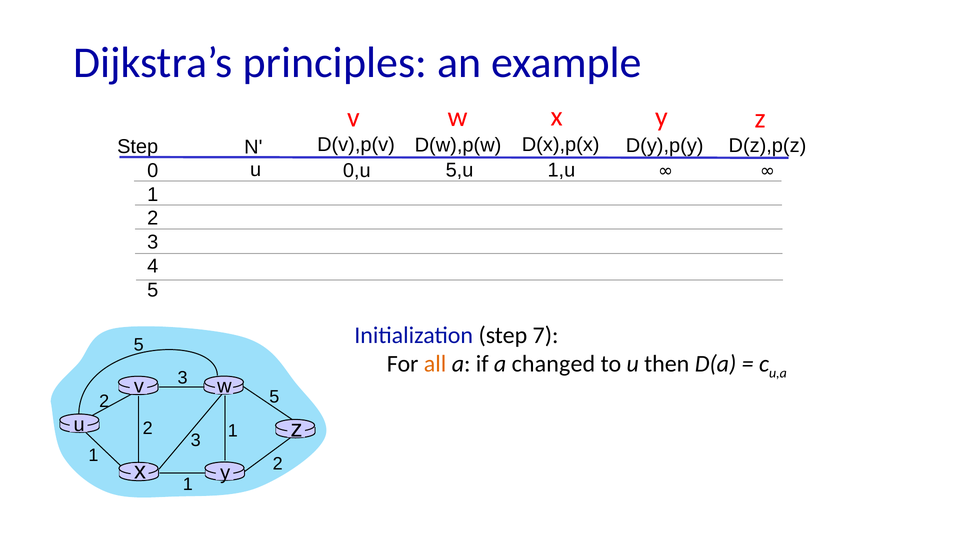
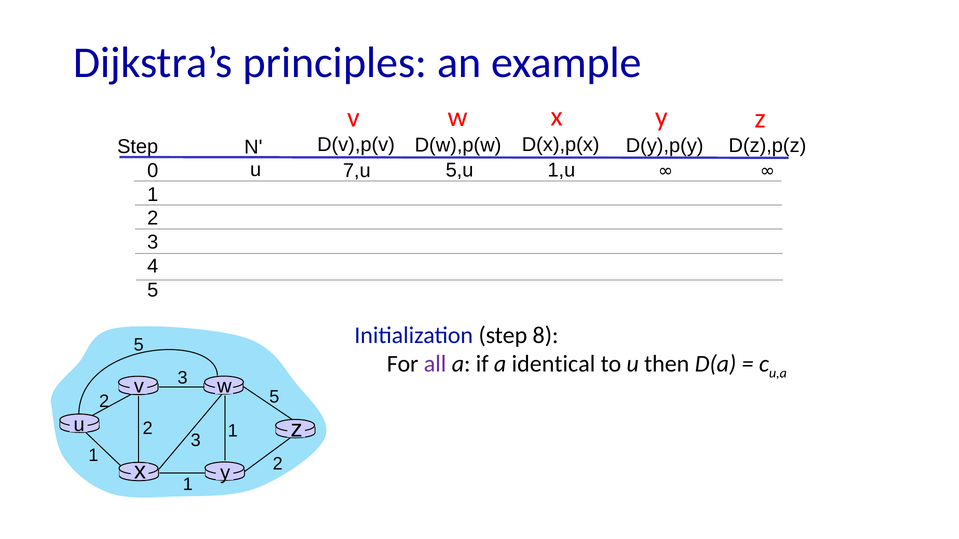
0,u: 0,u -> 7,u
7: 7 -> 8
all colour: orange -> purple
changed: changed -> identical
